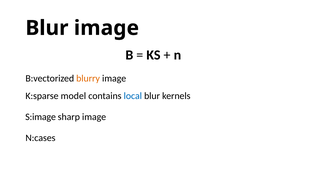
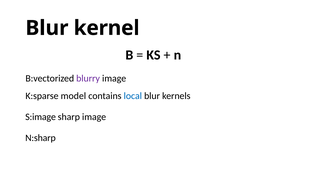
Blur image: image -> kernel
blurry colour: orange -> purple
N:cases: N:cases -> N:sharp
